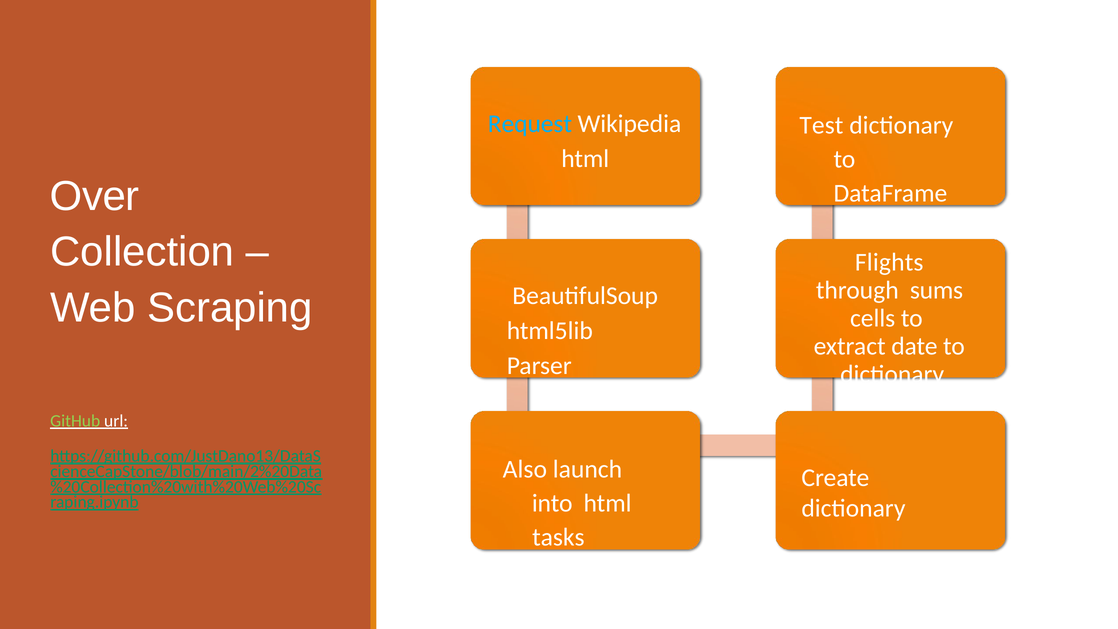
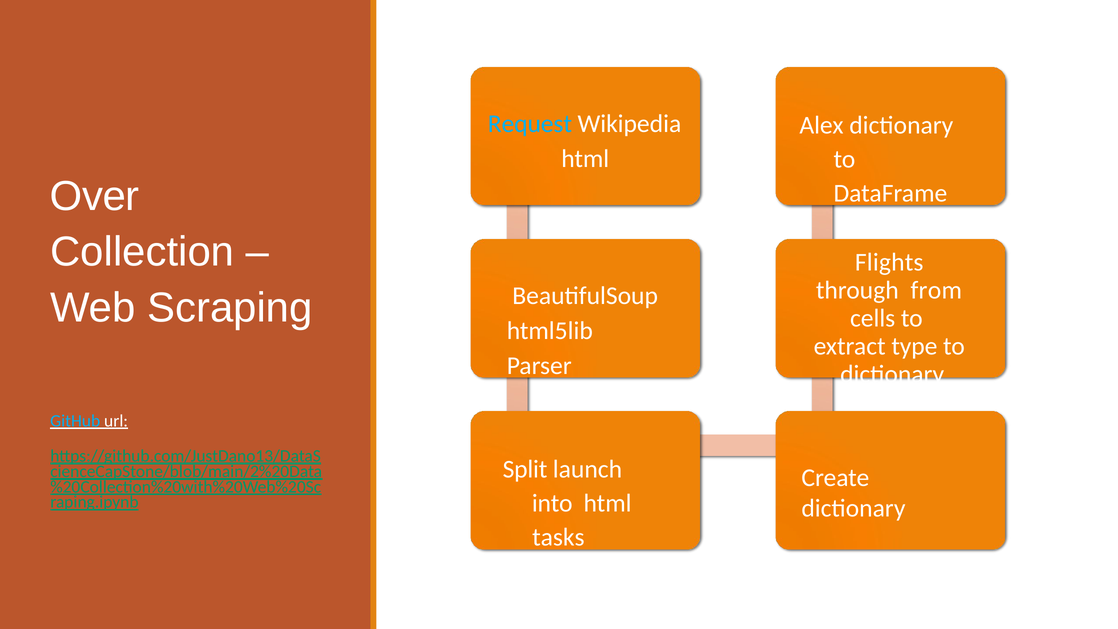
Test: Test -> Alex
sums: sums -> from
date: date -> type
GitHub colour: light green -> light blue
Also: Also -> Split
